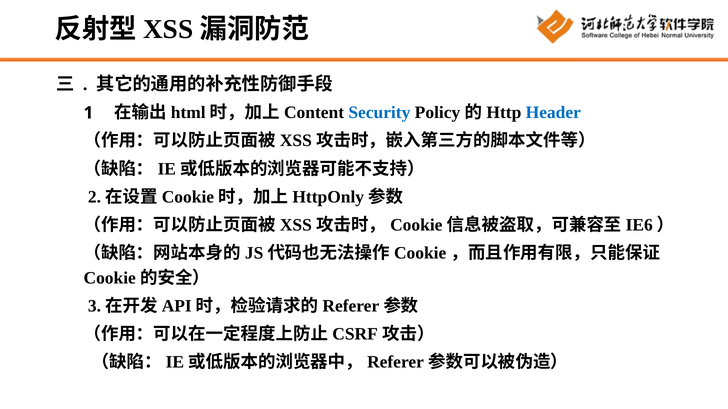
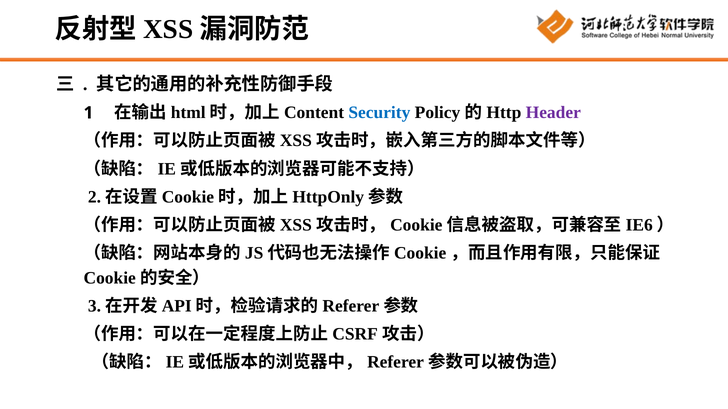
Header colour: blue -> purple
